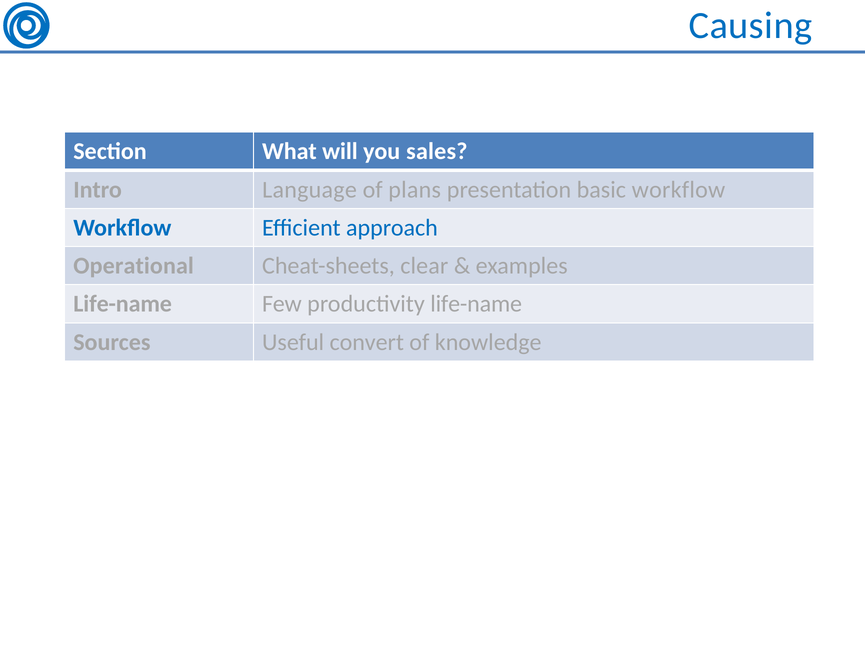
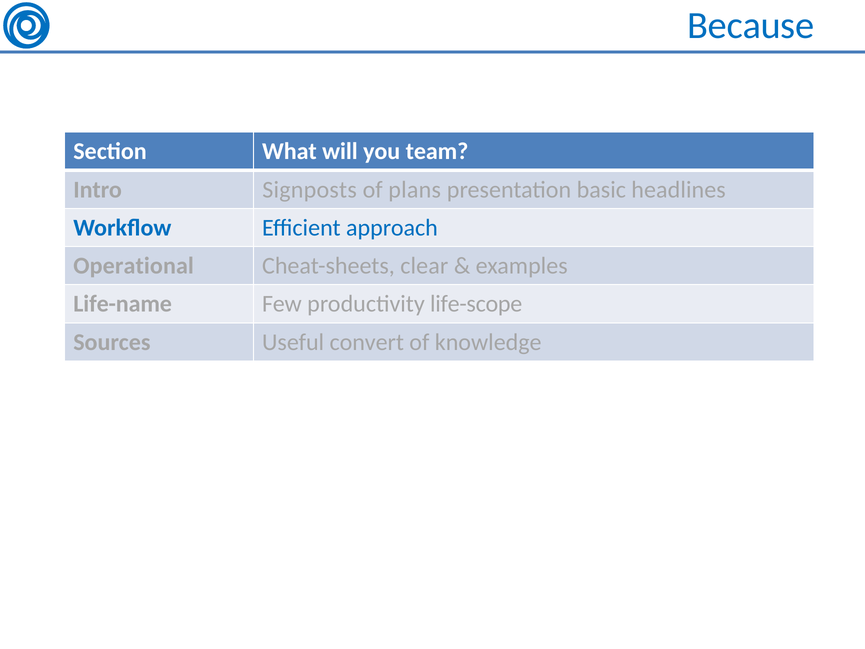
Causing: Causing -> Because
sales: sales -> team
Language: Language -> Signposts
basic workflow: workflow -> headlines
productivity life-name: life-name -> life-scope
